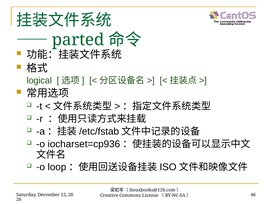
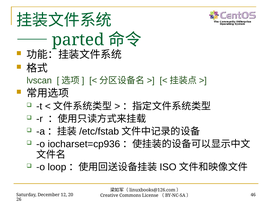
logical: logical -> lvscan
